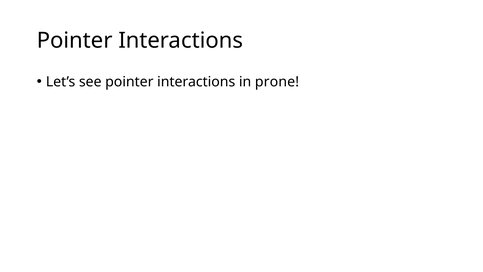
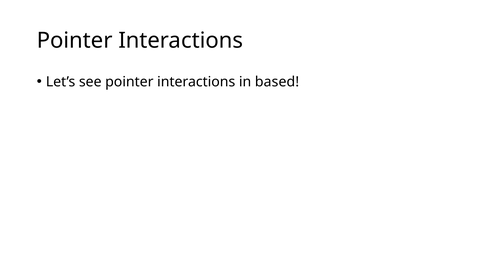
prone: prone -> based
